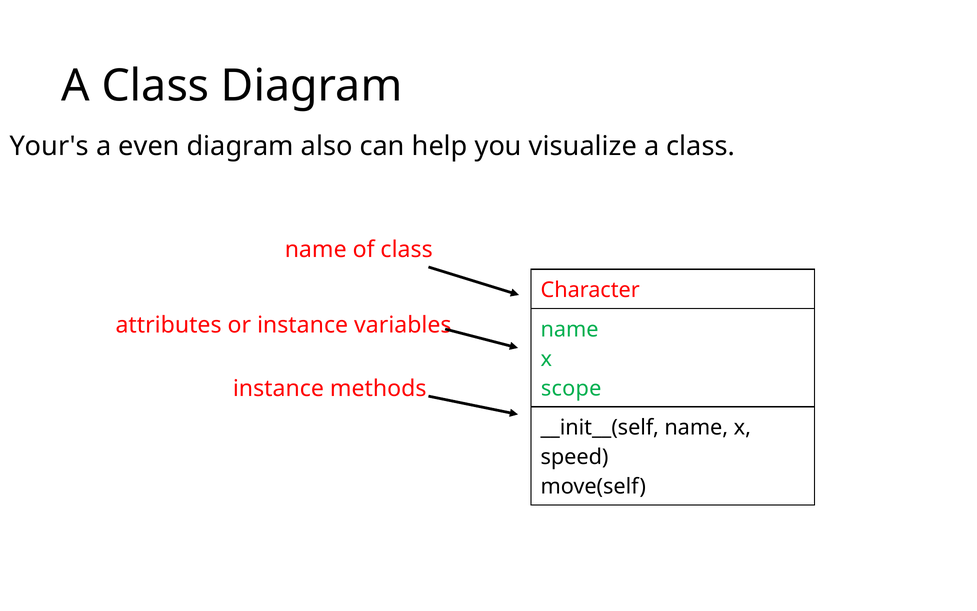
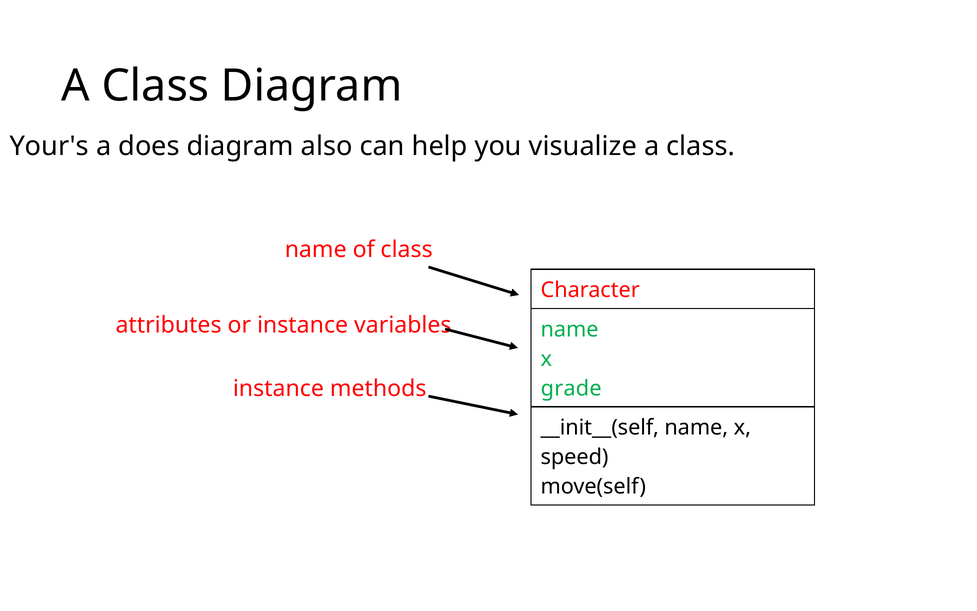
even: even -> does
scope: scope -> grade
